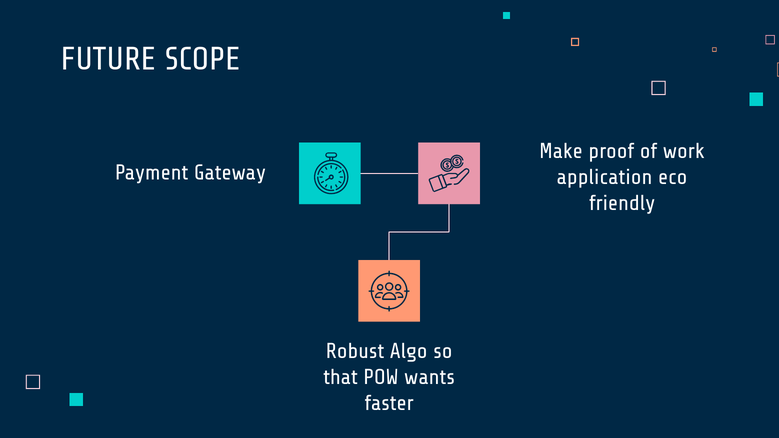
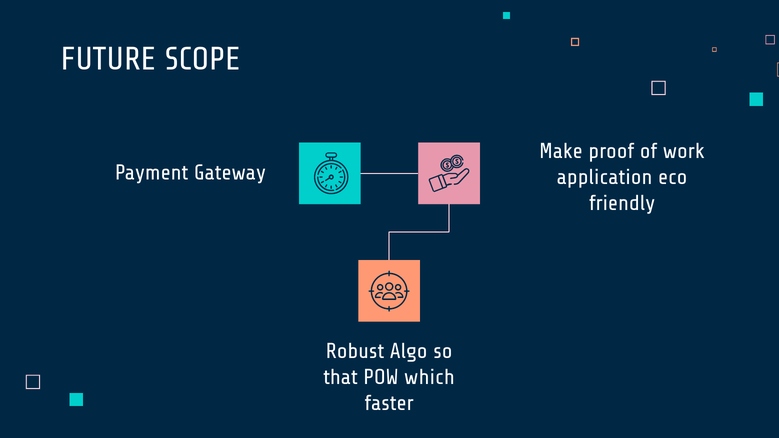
wants: wants -> which
